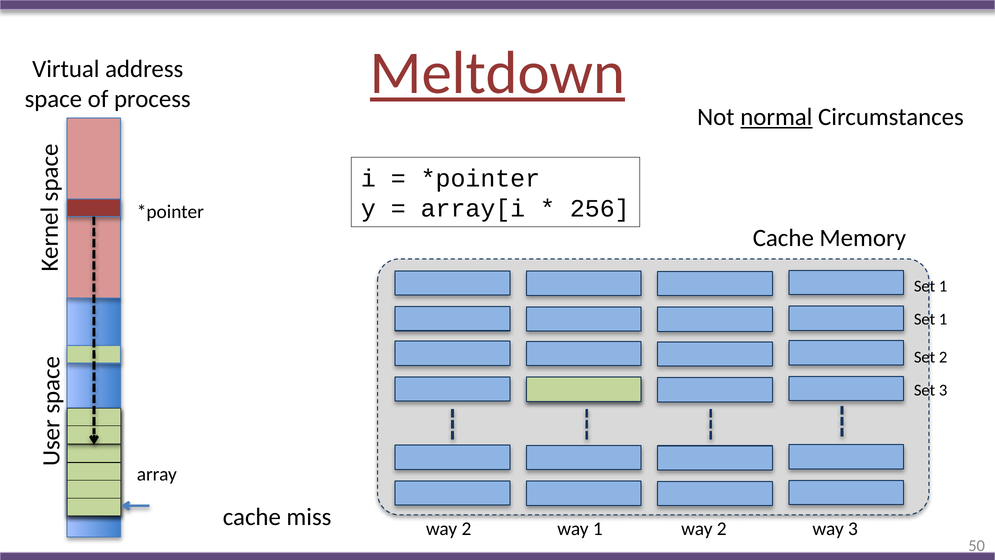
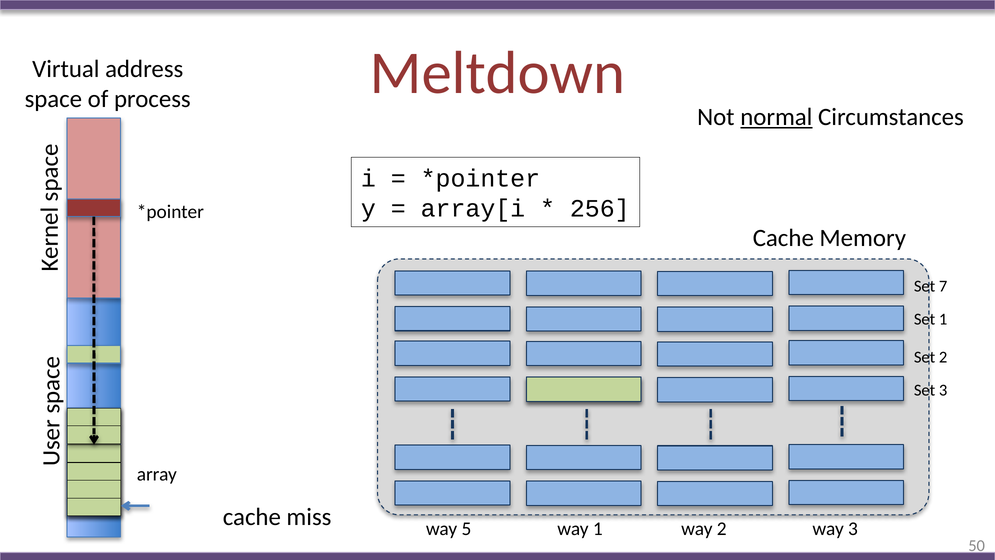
Meltdown underline: present -> none
1 at (943, 286): 1 -> 7
2 at (466, 529): 2 -> 5
